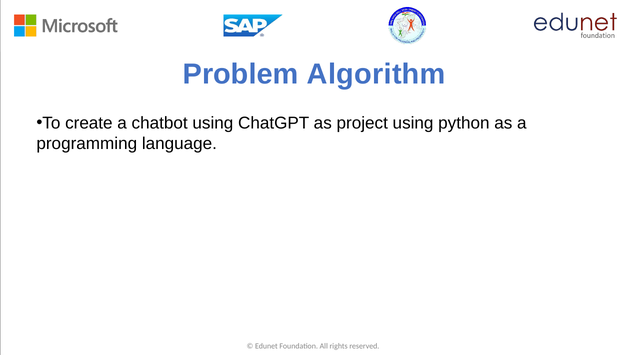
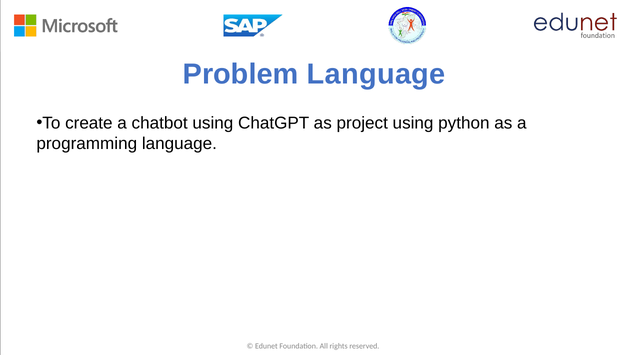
Problem Algorithm: Algorithm -> Language
